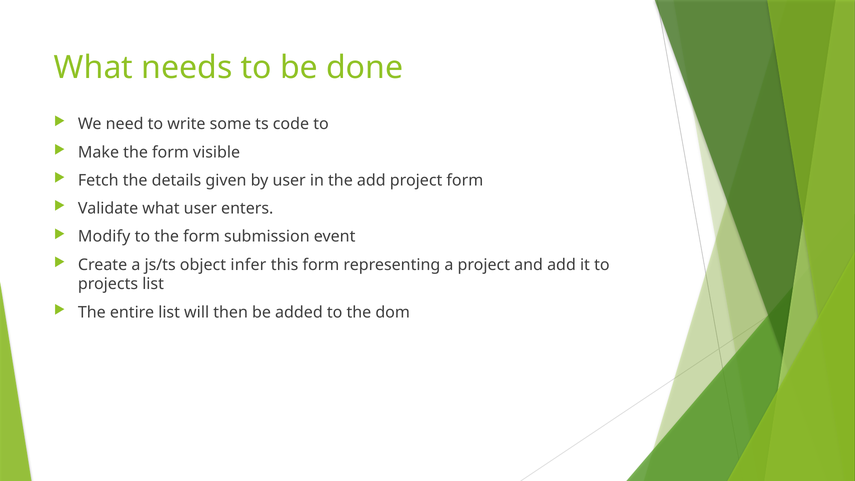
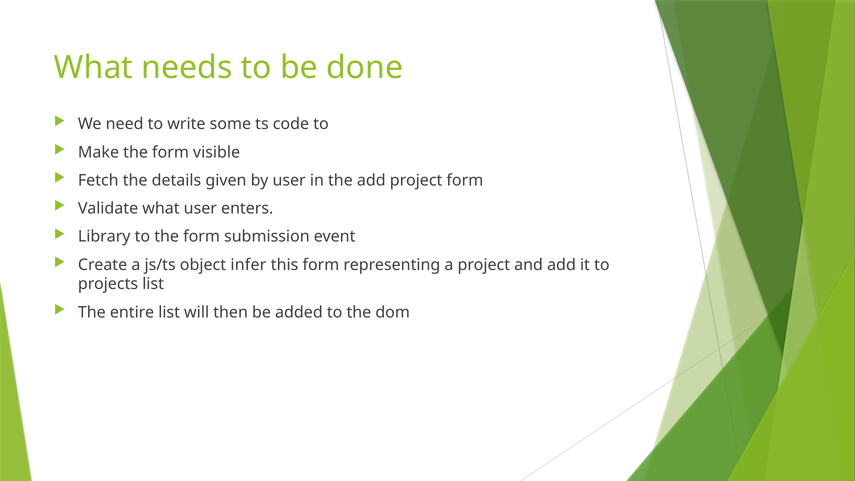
Modify: Modify -> Library
